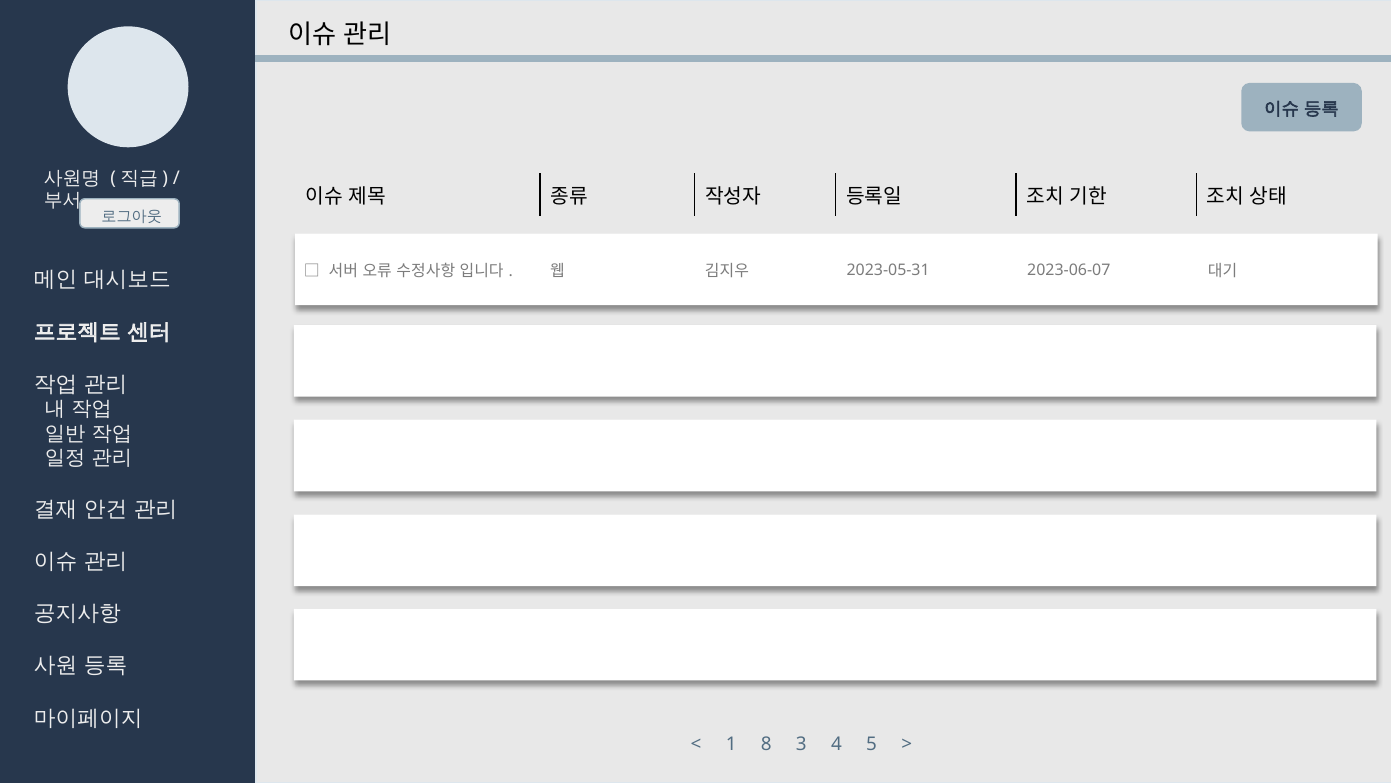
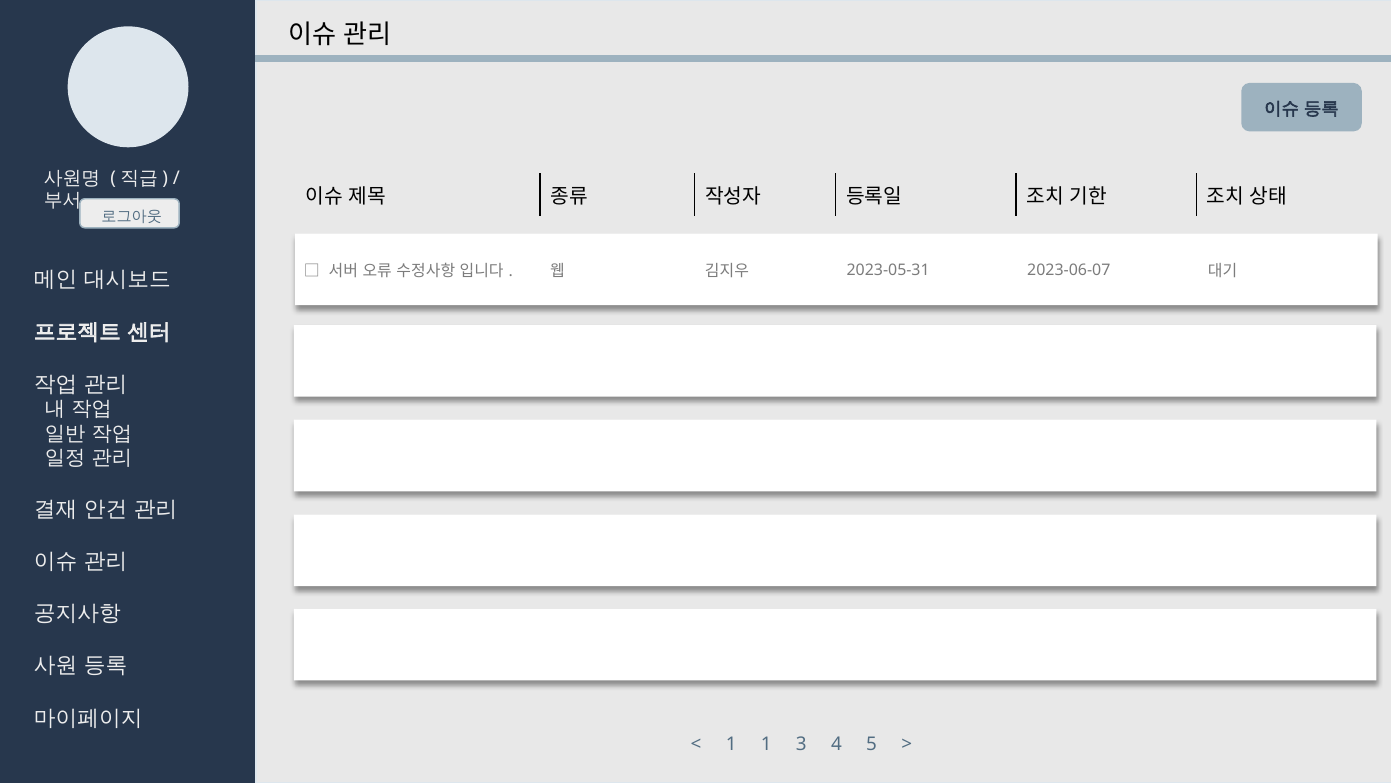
1 8: 8 -> 1
